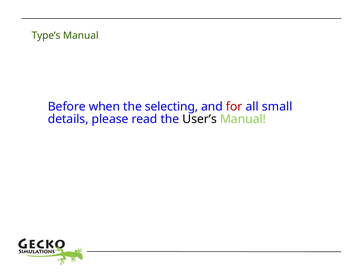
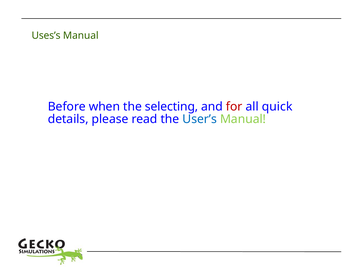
Type’s: Type’s -> Uses’s
small: small -> quick
User’s colour: black -> blue
